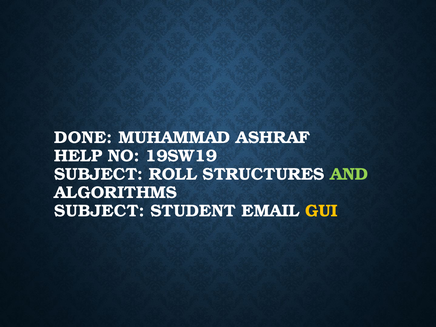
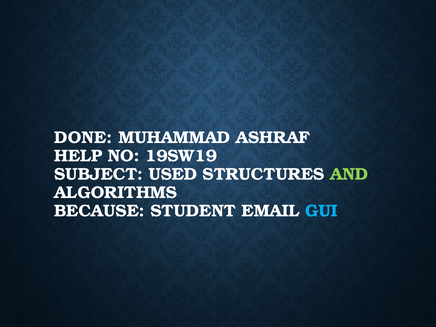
ROLL: ROLL -> USED
SUBJECT at (99, 211): SUBJECT -> BECAUSE
GUI colour: yellow -> light blue
